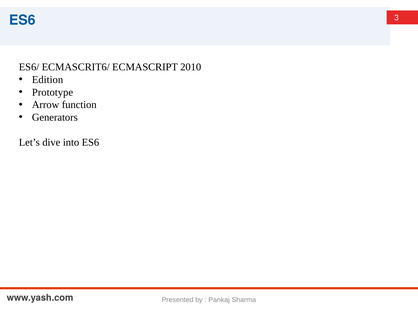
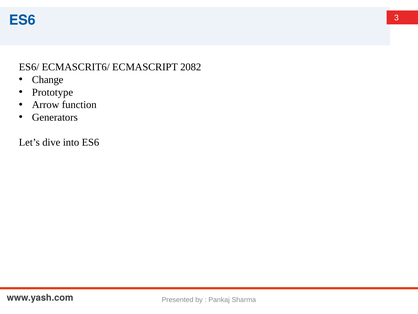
2010: 2010 -> 2082
Edition: Edition -> Change
